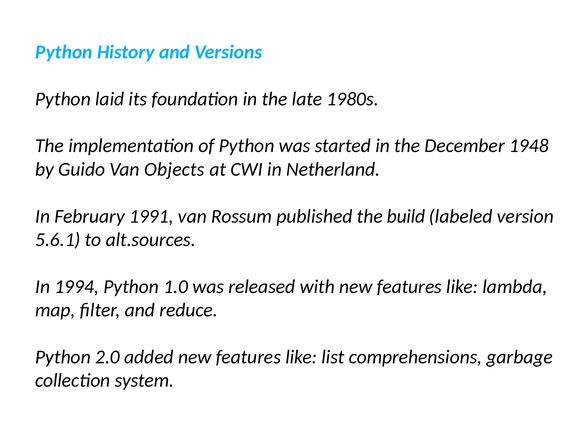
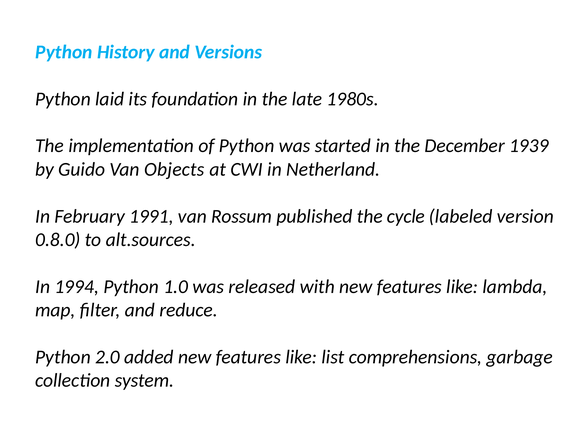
1948: 1948 -> 1939
build: build -> cycle
5.6.1: 5.6.1 -> 0.8.0
